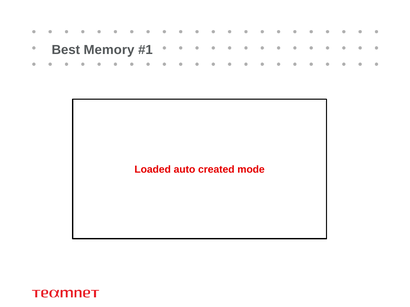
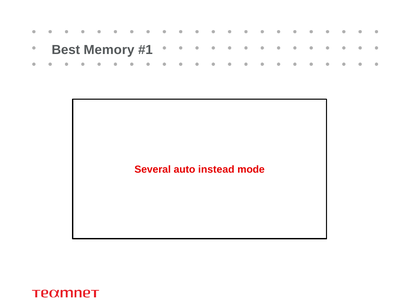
Loaded: Loaded -> Several
created: created -> instead
